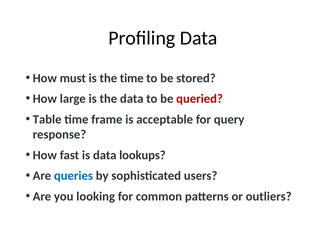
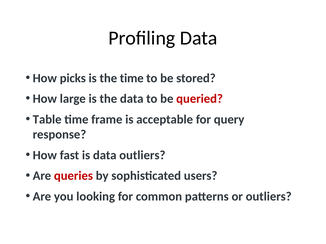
must: must -> picks
data lookups: lookups -> outliers
queries colour: blue -> red
